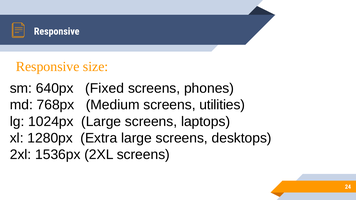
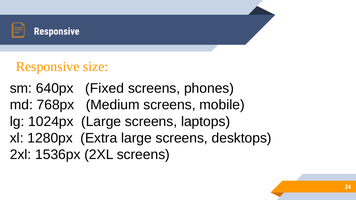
utilities: utilities -> mobile
